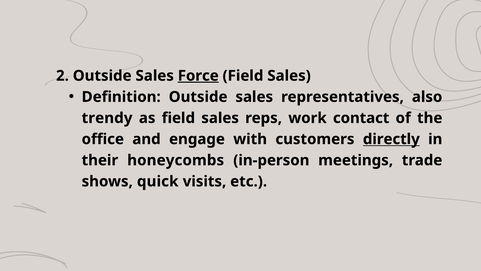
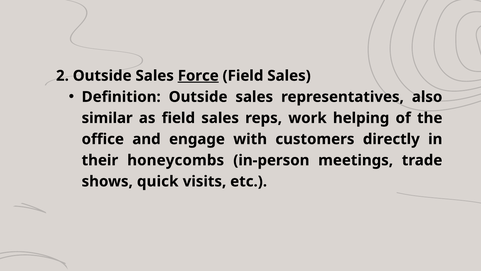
trendy: trendy -> similar
contact: contact -> helping
directly underline: present -> none
